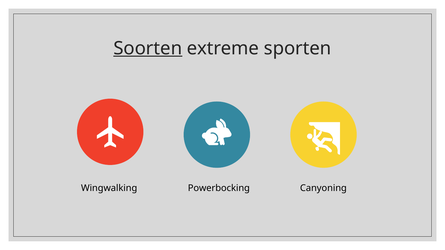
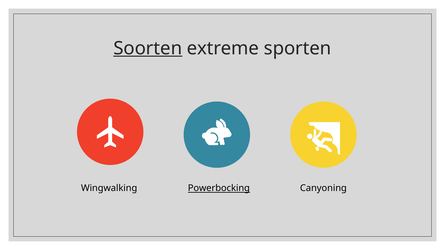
Powerbocking underline: none -> present
